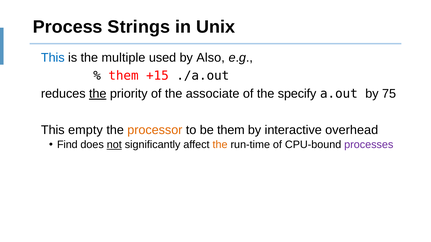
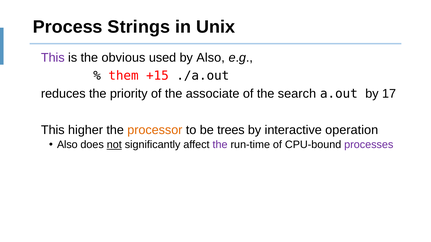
This at (53, 58) colour: blue -> purple
multiple: multiple -> obvious
the at (98, 94) underline: present -> none
specify: specify -> search
75: 75 -> 17
empty: empty -> higher
be them: them -> trees
overhead: overhead -> operation
Find at (67, 145): Find -> Also
the at (220, 145) colour: orange -> purple
